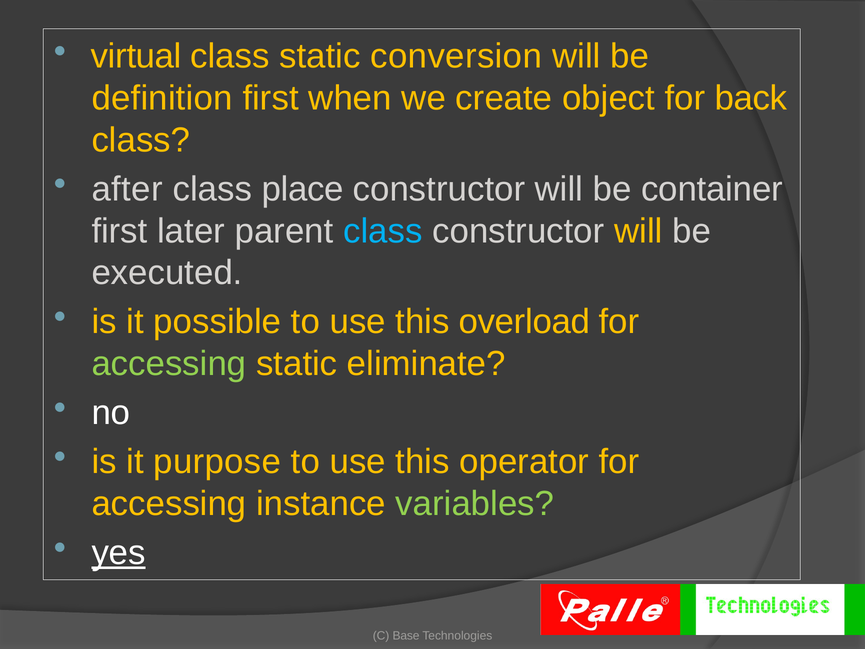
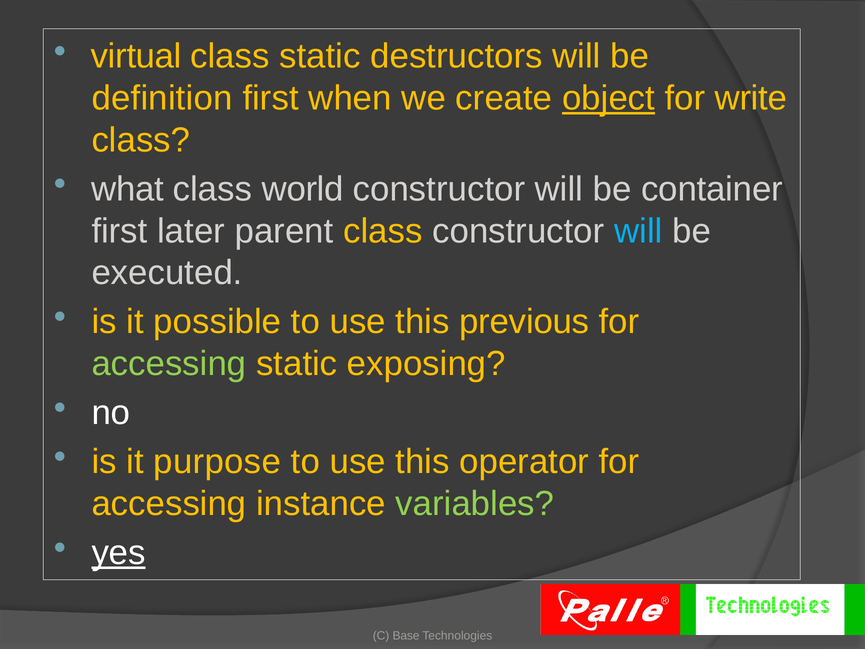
conversion: conversion -> destructors
object underline: none -> present
back: back -> write
after: after -> what
place: place -> world
class at (383, 231) colour: light blue -> yellow
will at (638, 231) colour: yellow -> light blue
overload: overload -> previous
eliminate: eliminate -> exposing
